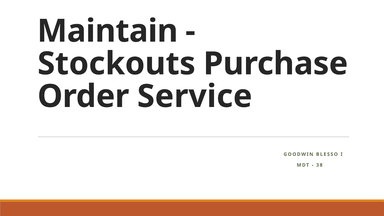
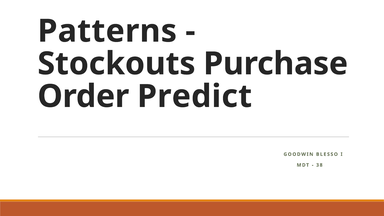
Maintain: Maintain -> Patterns
Service: Service -> Predict
